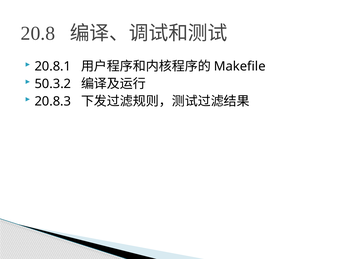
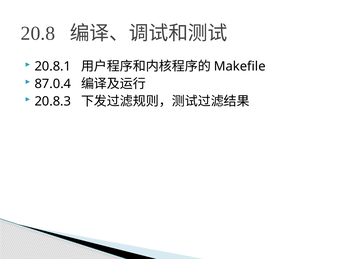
50.3.2: 50.3.2 -> 87.0.4
